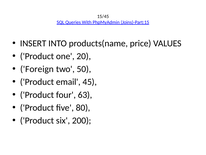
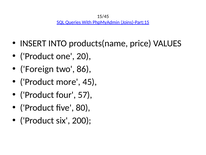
50: 50 -> 86
email: email -> more
63: 63 -> 57
